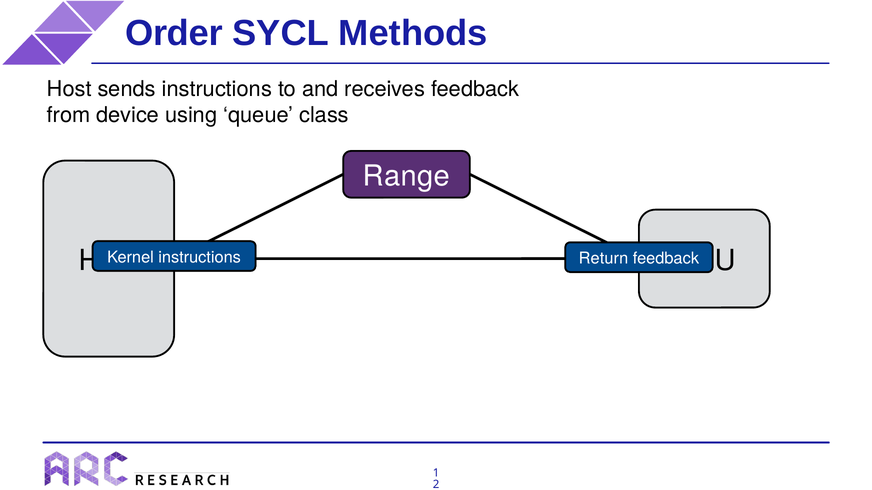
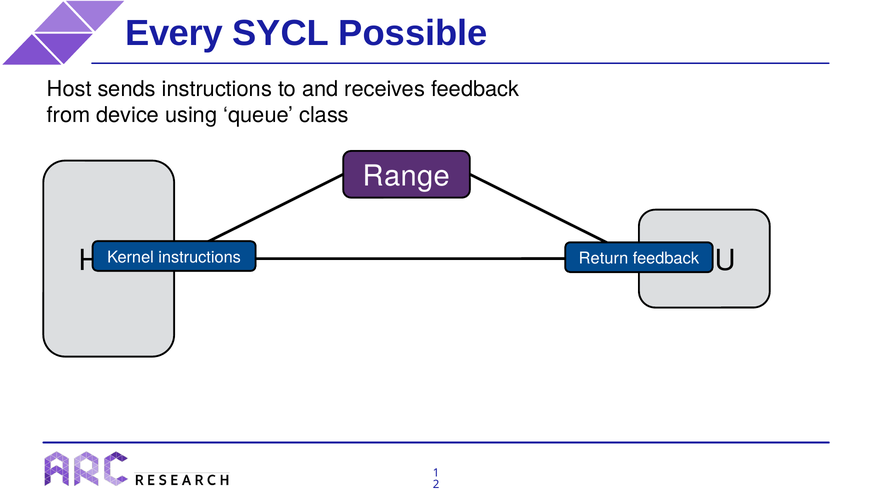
Order: Order -> Every
Methods: Methods -> Possible
